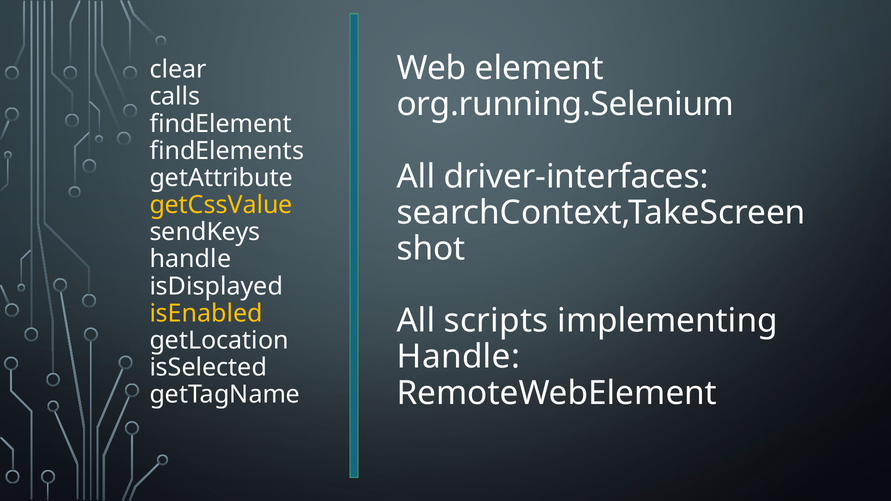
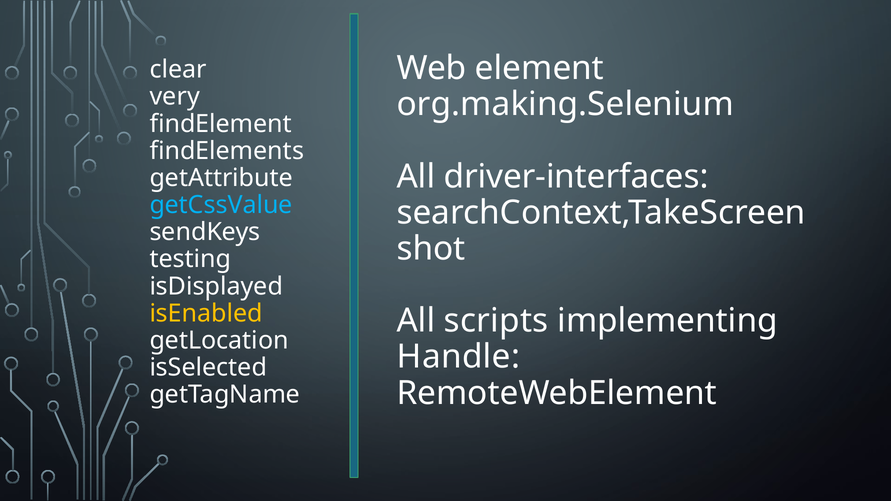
calls: calls -> very
org.running.Selenium: org.running.Selenium -> org.making.Selenium
getCssValue colour: yellow -> light blue
handle at (190, 259): handle -> testing
